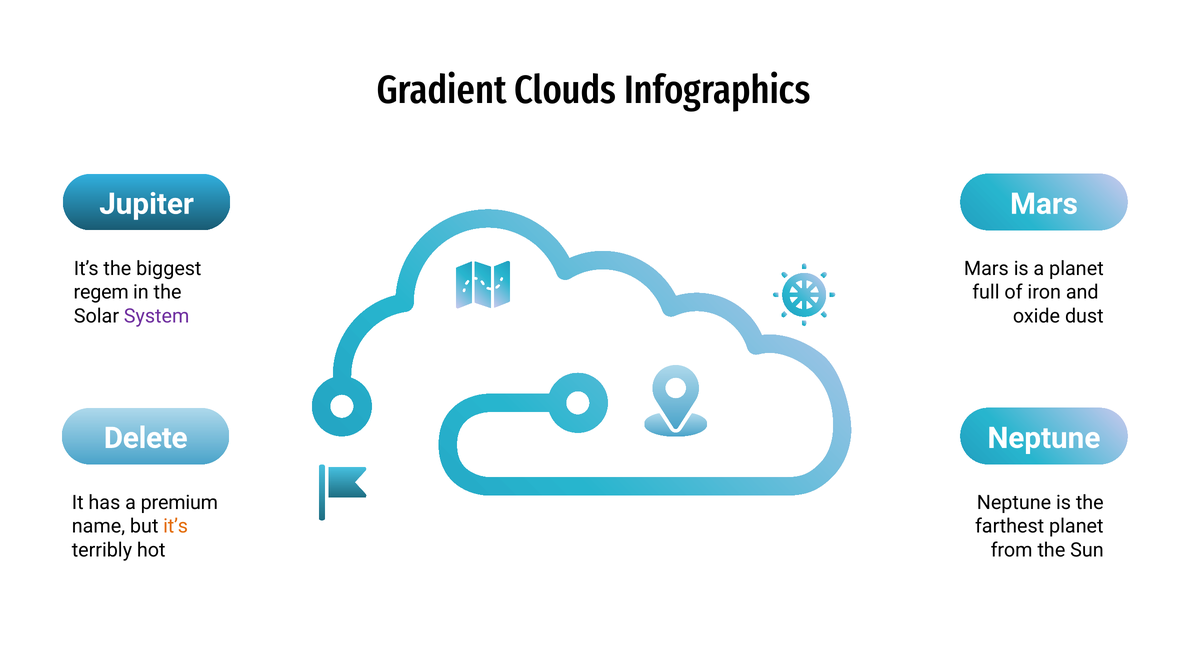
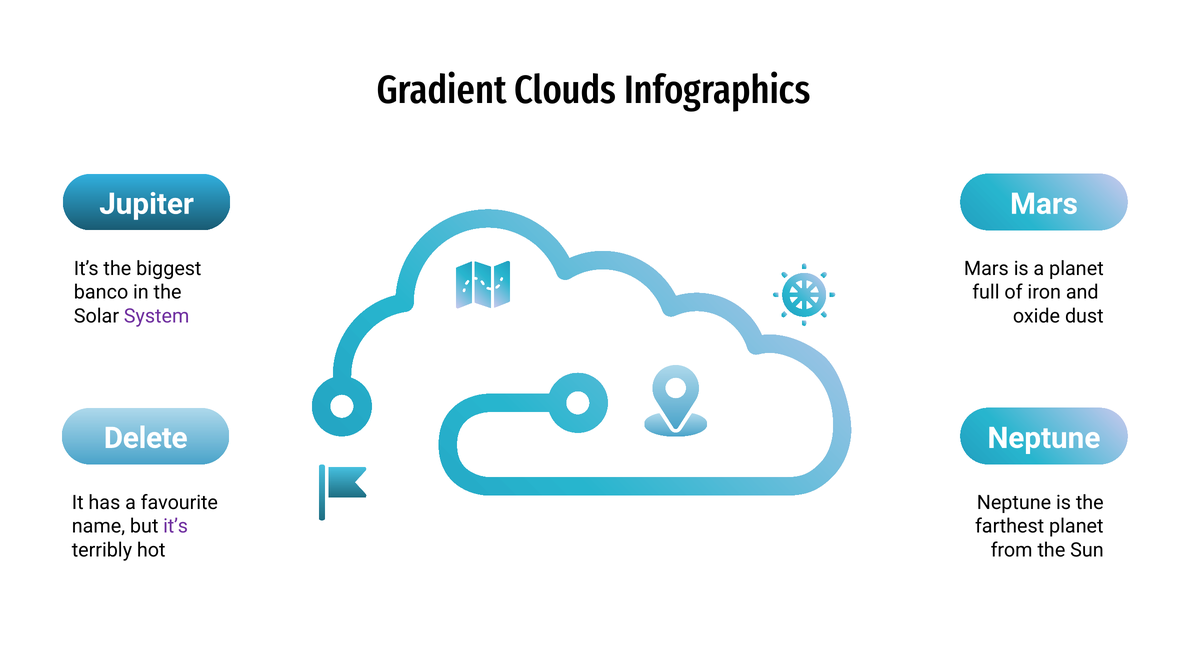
regem: regem -> banco
premium: premium -> favourite
it’s at (176, 526) colour: orange -> purple
